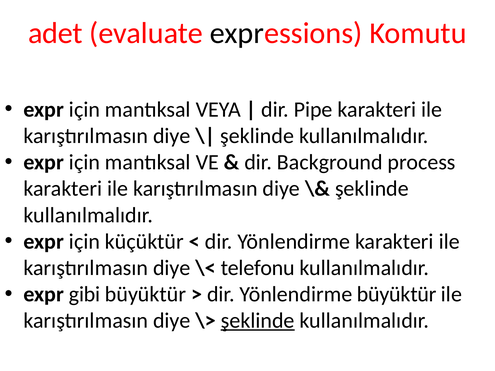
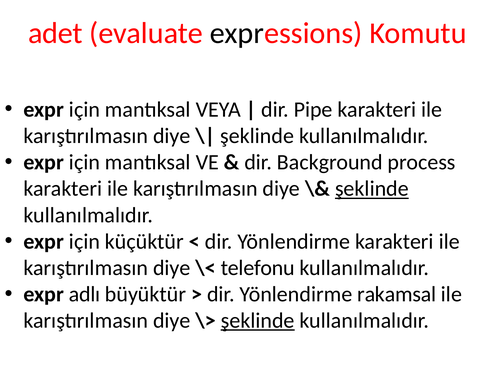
şeklinde at (372, 189) underline: none -> present
gibi: gibi -> adlı
Yönlendirme büyüktür: büyüktür -> rakamsal
